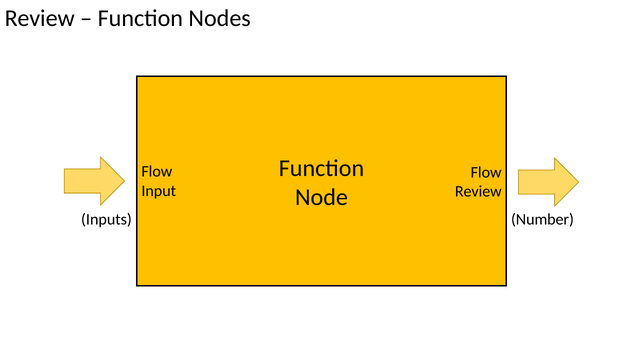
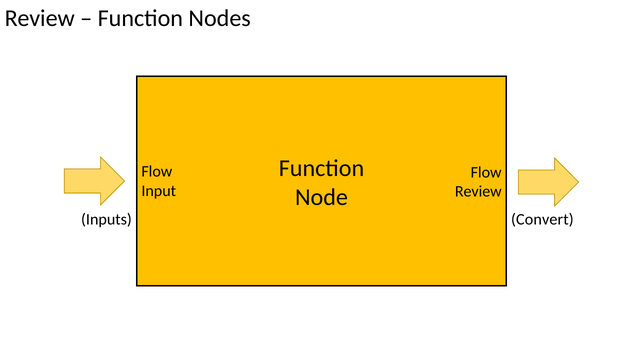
Number: Number -> Convert
